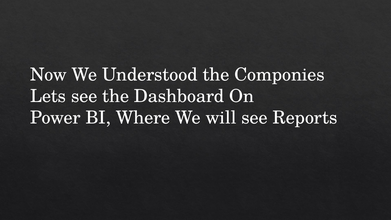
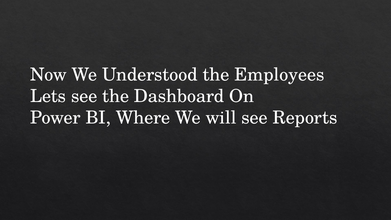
Componies: Componies -> Employees
